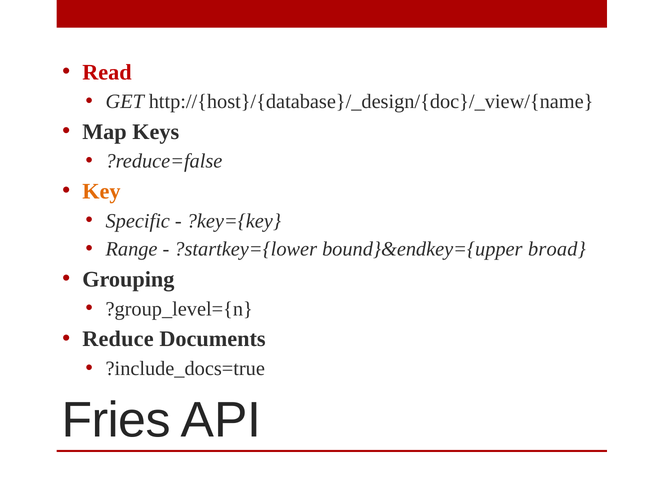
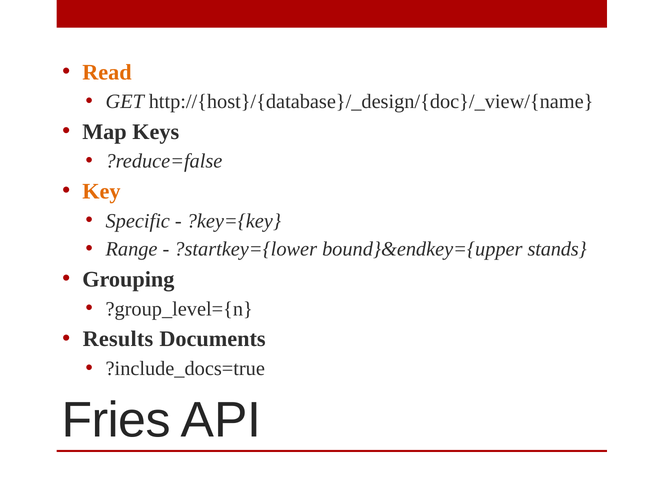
Read colour: red -> orange
broad: broad -> stands
Reduce: Reduce -> Results
